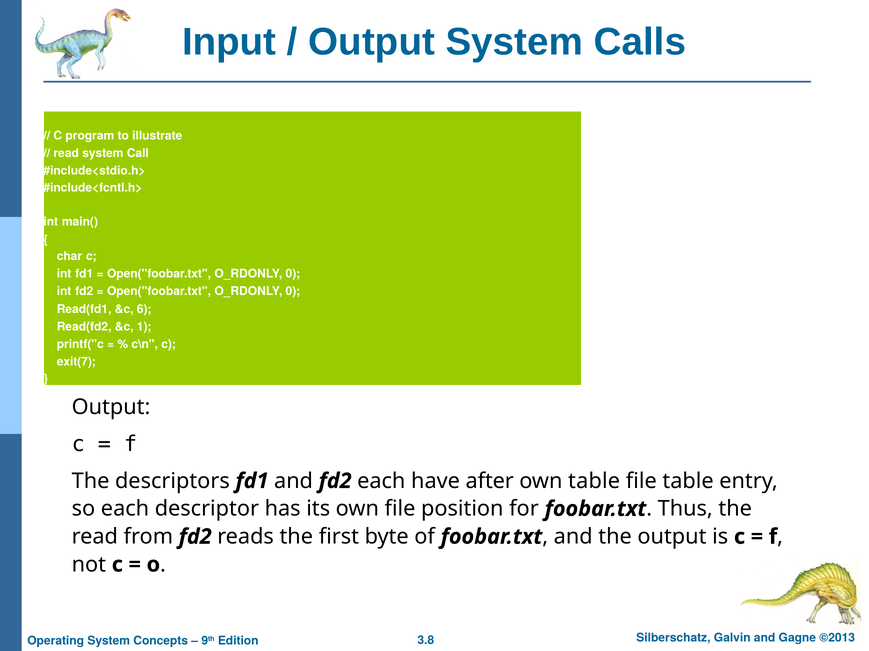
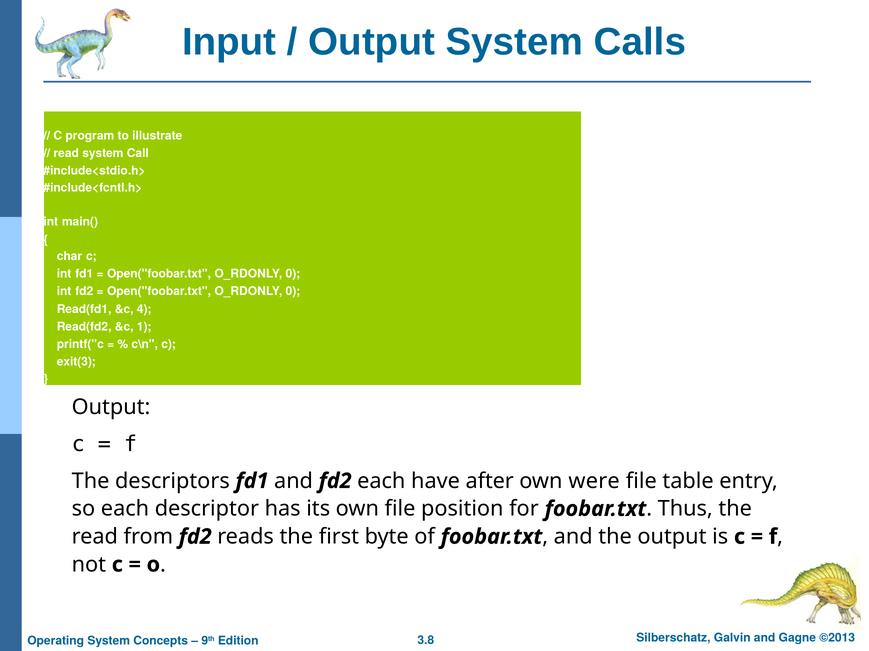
6: 6 -> 4
exit(7: exit(7 -> exit(3
own table: table -> were
